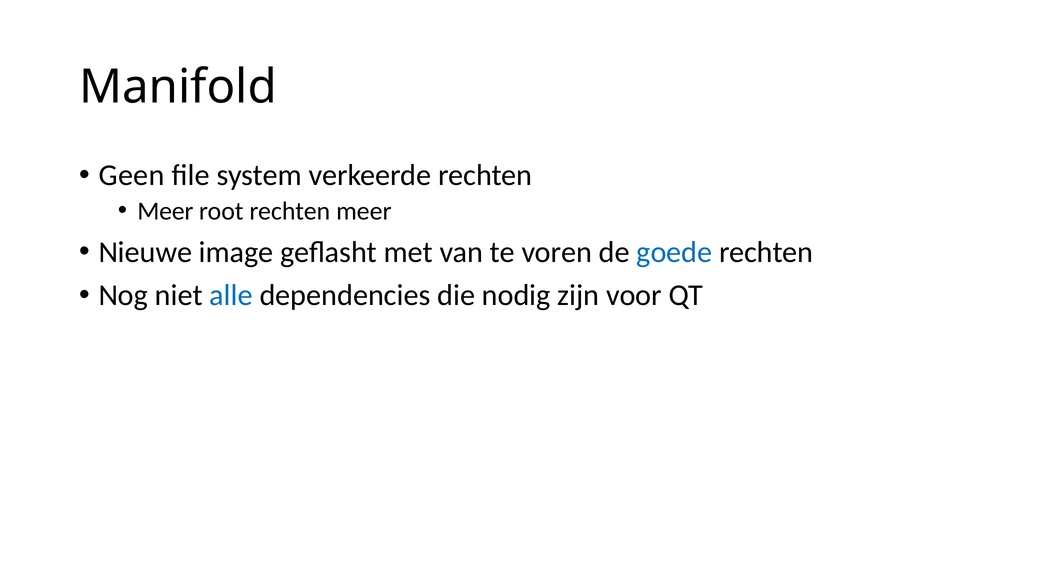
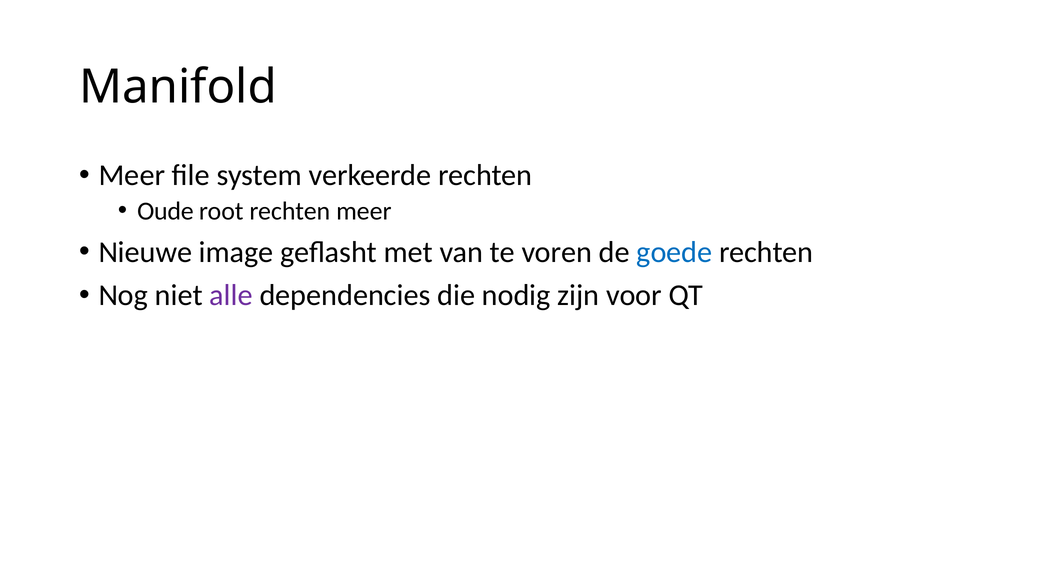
Geen at (132, 175): Geen -> Meer
Meer at (165, 211): Meer -> Oude
alle colour: blue -> purple
